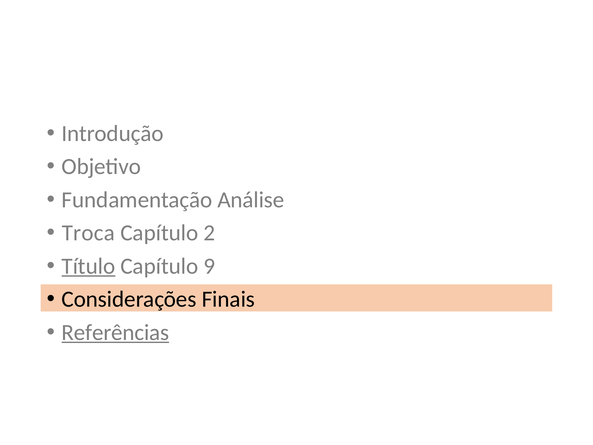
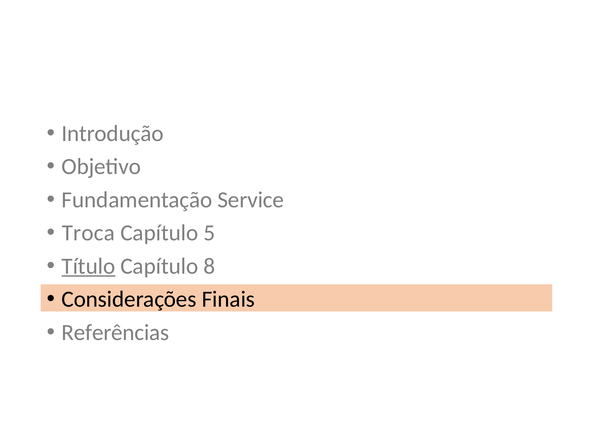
Análise: Análise -> Service
2: 2 -> 5
9: 9 -> 8
Referências underline: present -> none
